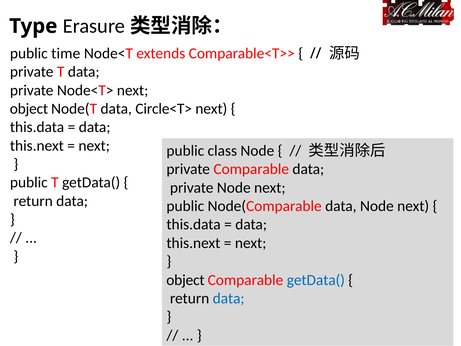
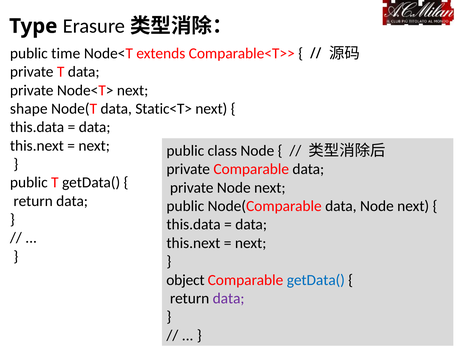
object at (29, 109): object -> shape
Circle<T>: Circle<T> -> Static<T>
data at (229, 298) colour: blue -> purple
